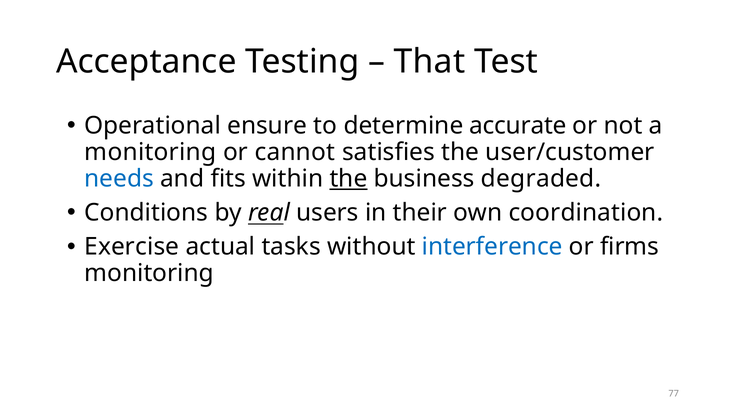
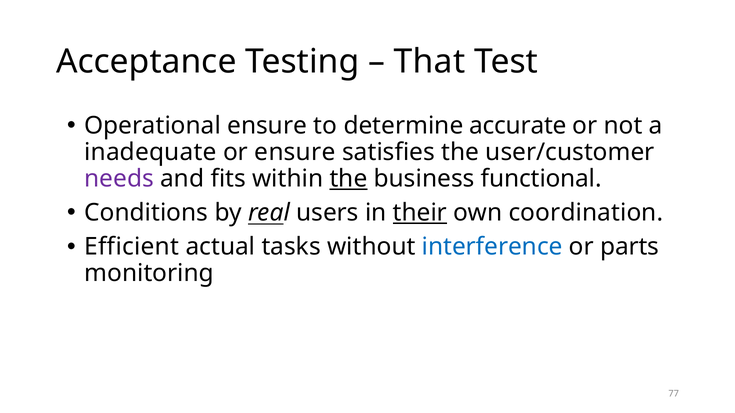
monitoring at (150, 152): monitoring -> inadequate
or cannot: cannot -> ensure
needs colour: blue -> purple
degraded: degraded -> functional
their underline: none -> present
Exercise: Exercise -> Efficient
firms: firms -> parts
